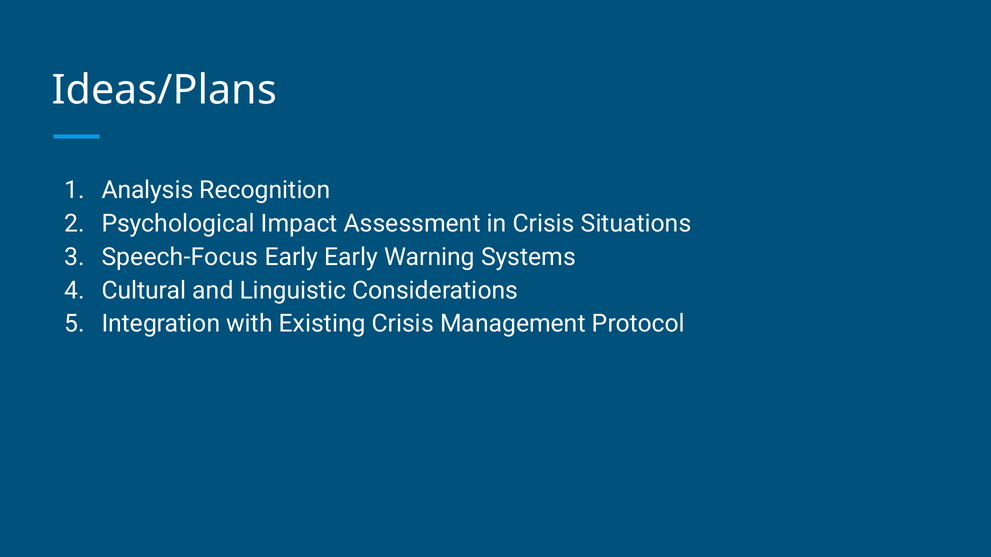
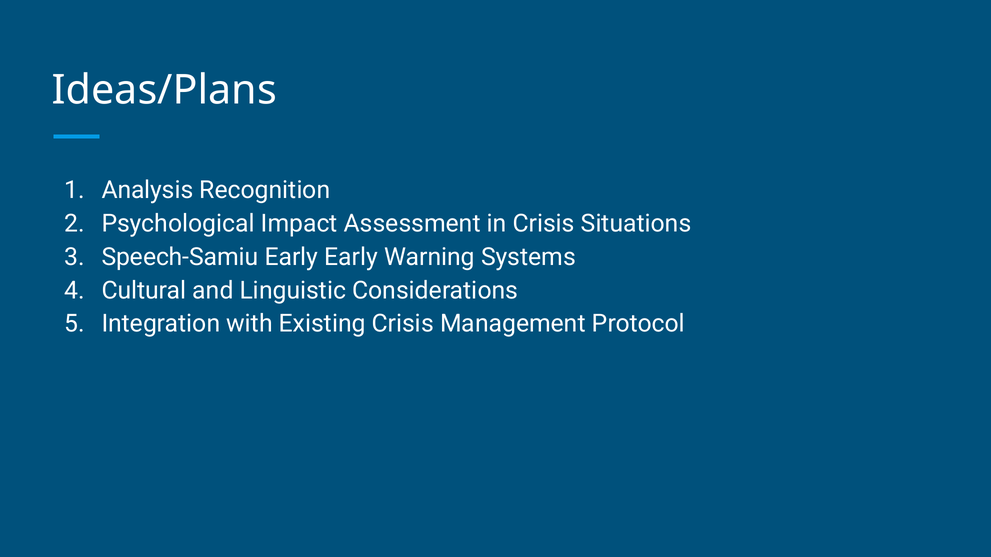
Speech-Focus: Speech-Focus -> Speech-Samiu
